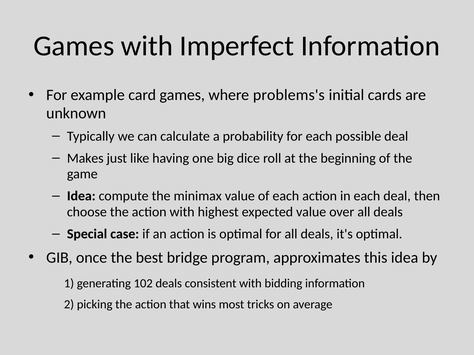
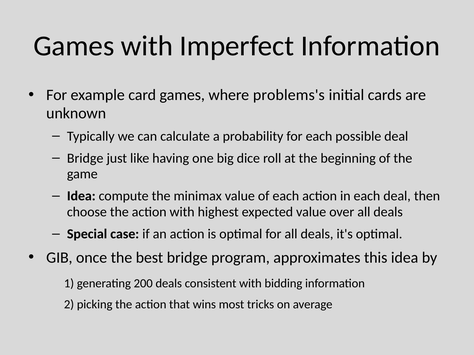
Makes at (85, 158): Makes -> Bridge
102: 102 -> 200
